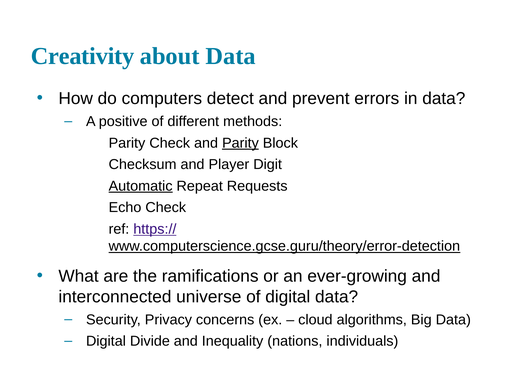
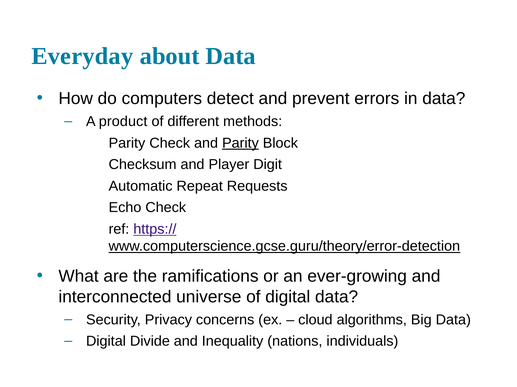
Creativity: Creativity -> Everyday
positive: positive -> product
Automatic underline: present -> none
